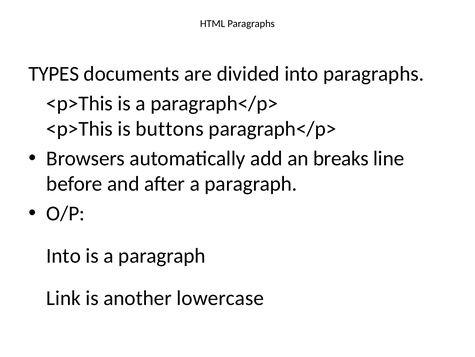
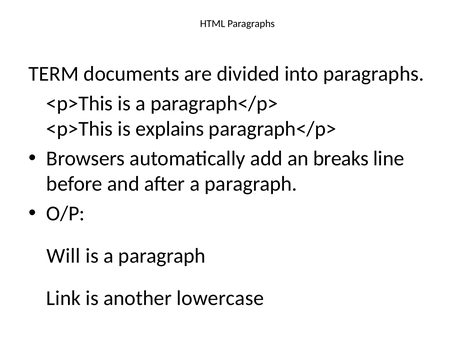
TYPES: TYPES -> TERM
buttons: buttons -> explains
Into at (64, 255): Into -> Will
